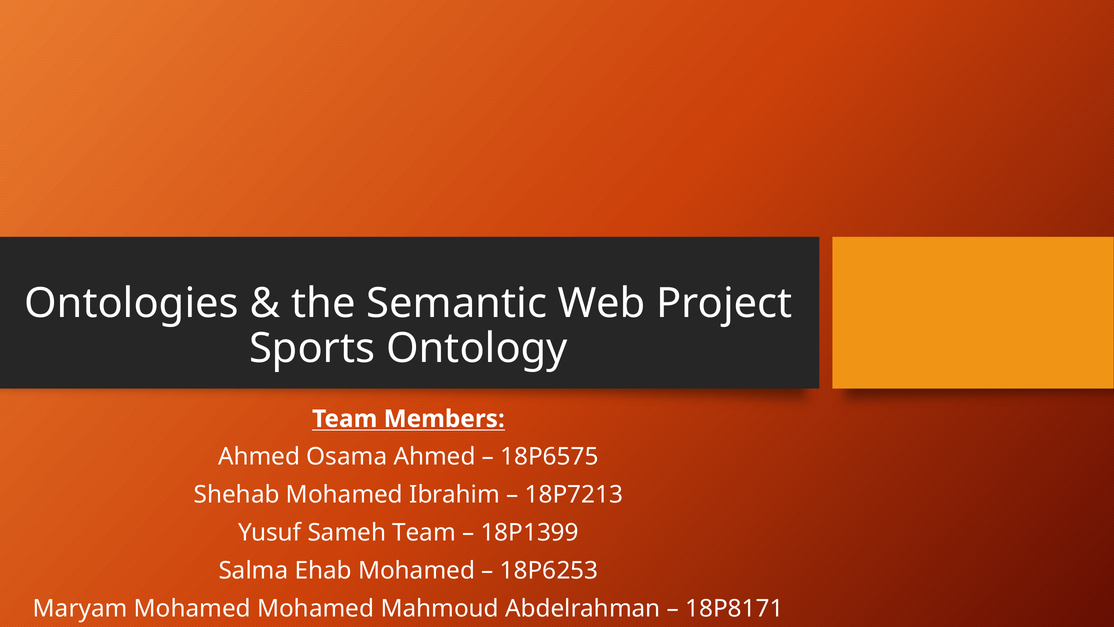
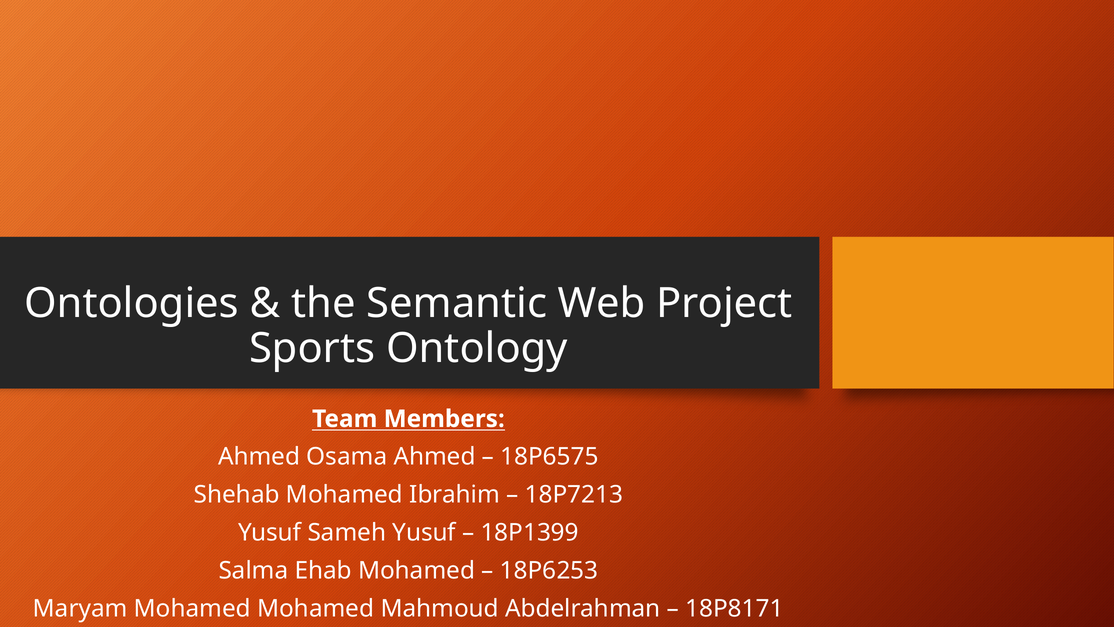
Sameh Team: Team -> Yusuf
